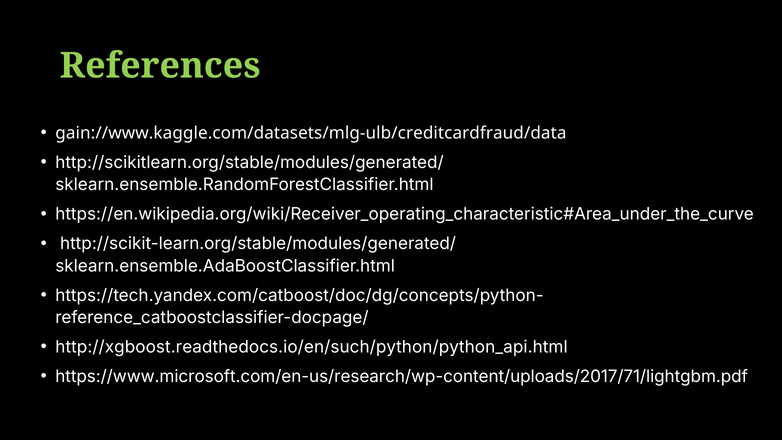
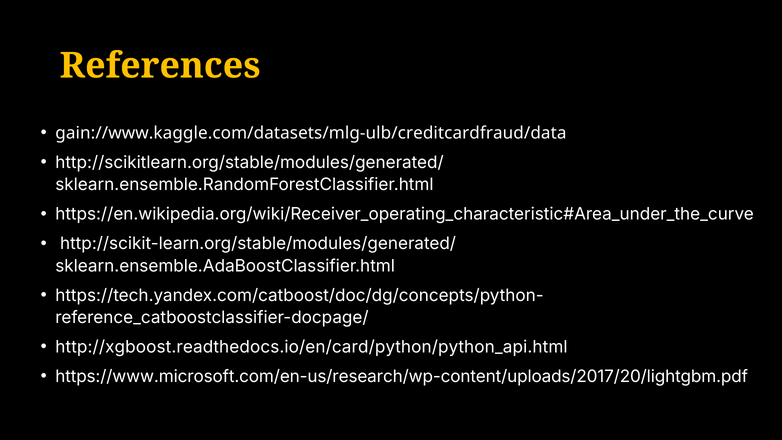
References colour: light green -> yellow
http://xgboost.readthedocs.io/en/such/python/python_api.html: http://xgboost.readthedocs.io/en/such/python/python_api.html -> http://xgboost.readthedocs.io/en/card/python/python_api.html
https://www.microsoft.com/en-us/research/wp-content/uploads/2017/71/lightgbm.pdf: https://www.microsoft.com/en-us/research/wp-content/uploads/2017/71/lightgbm.pdf -> https://www.microsoft.com/en-us/research/wp-content/uploads/2017/20/lightgbm.pdf
